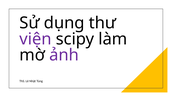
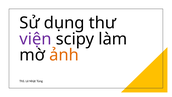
ảnh colour: purple -> orange
